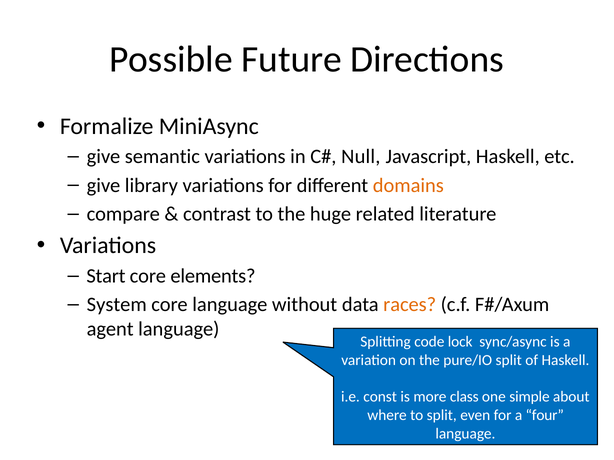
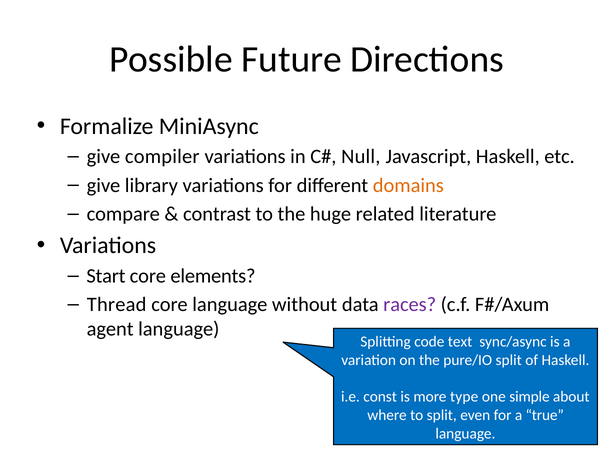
semantic: semantic -> compiler
System: System -> Thread
races colour: orange -> purple
lock: lock -> text
class: class -> type
four: four -> true
